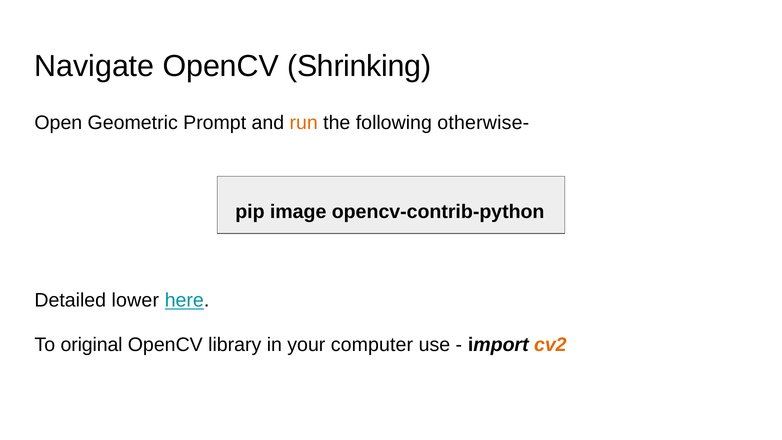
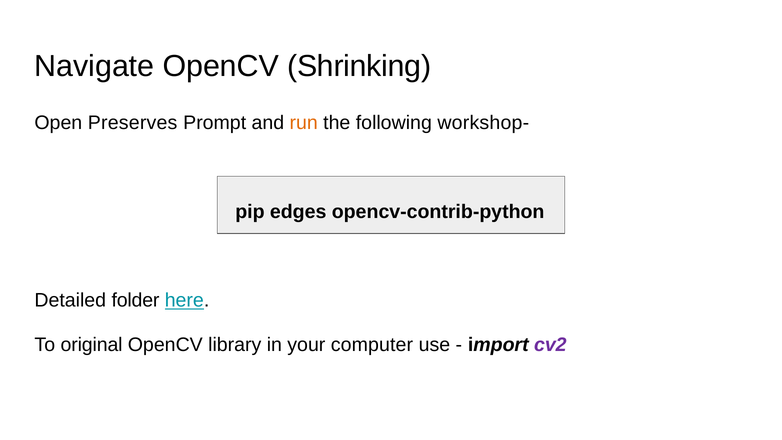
Geometric: Geometric -> Preserves
otherwise-: otherwise- -> workshop-
image: image -> edges
lower: lower -> folder
cv2 colour: orange -> purple
